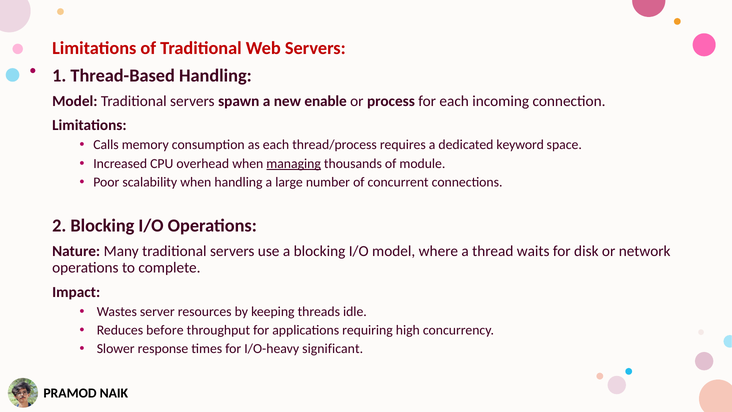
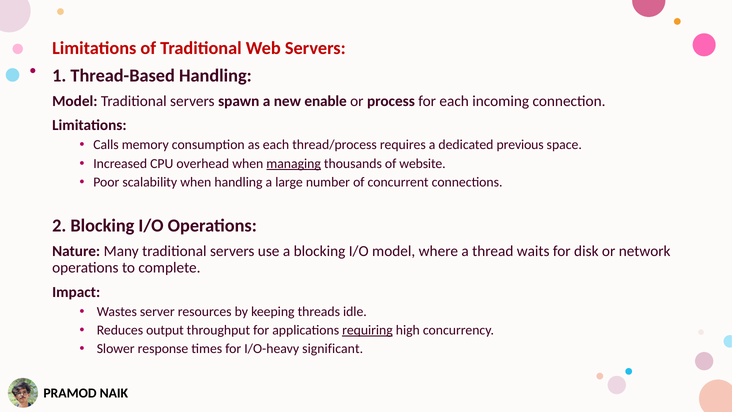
keyword: keyword -> previous
module: module -> website
before: before -> output
requiring underline: none -> present
